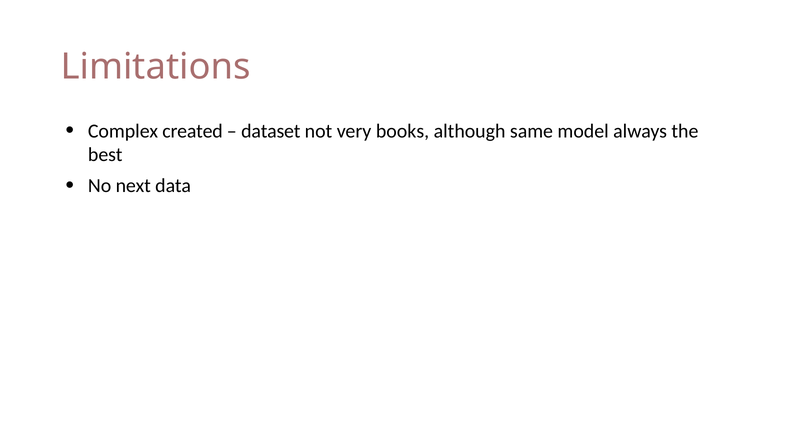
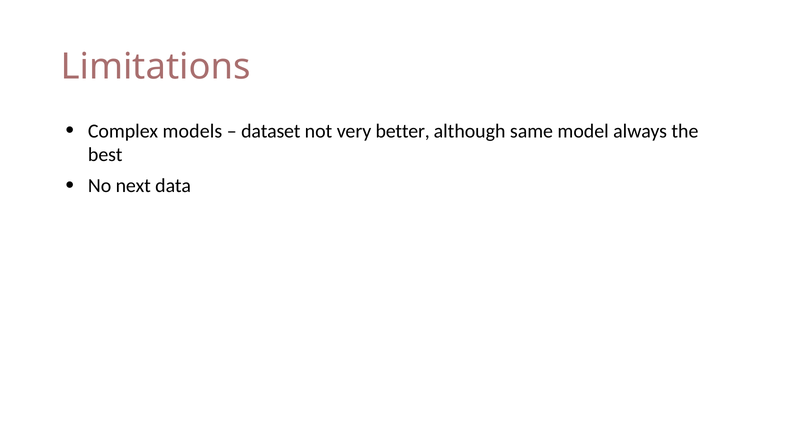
created: created -> models
books: books -> better
